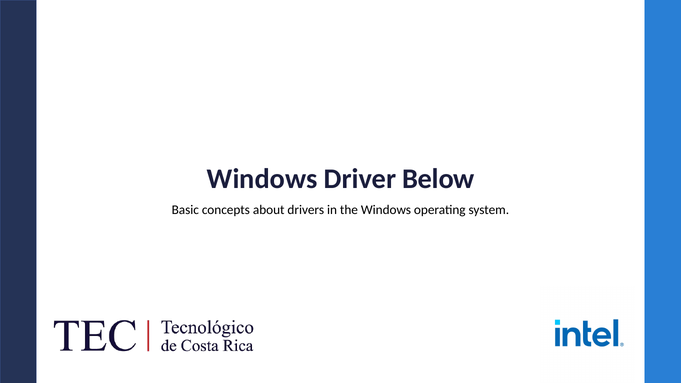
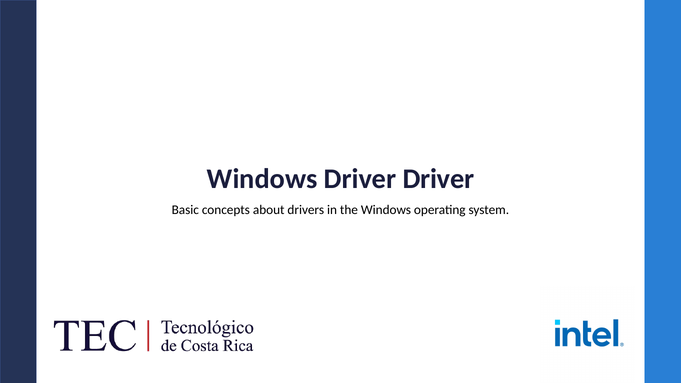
Driver Below: Below -> Driver
